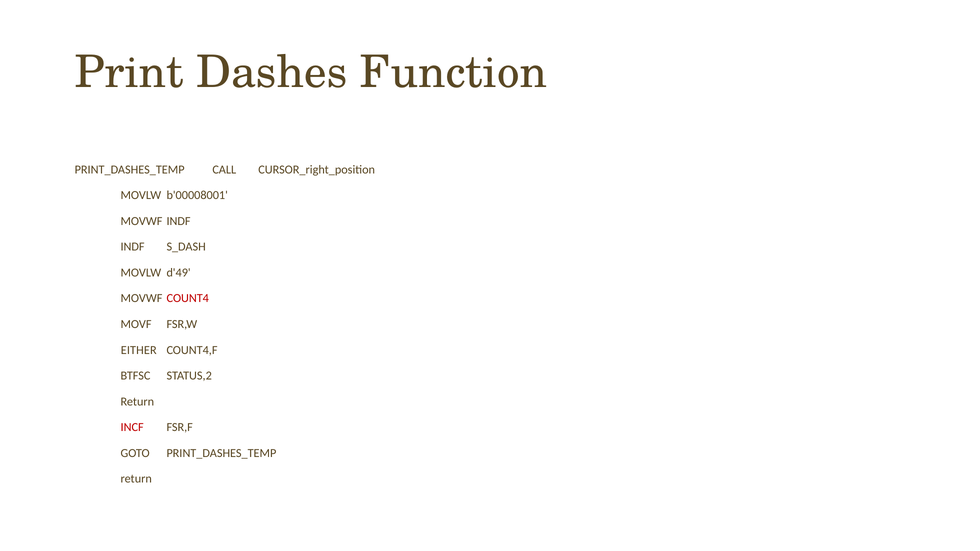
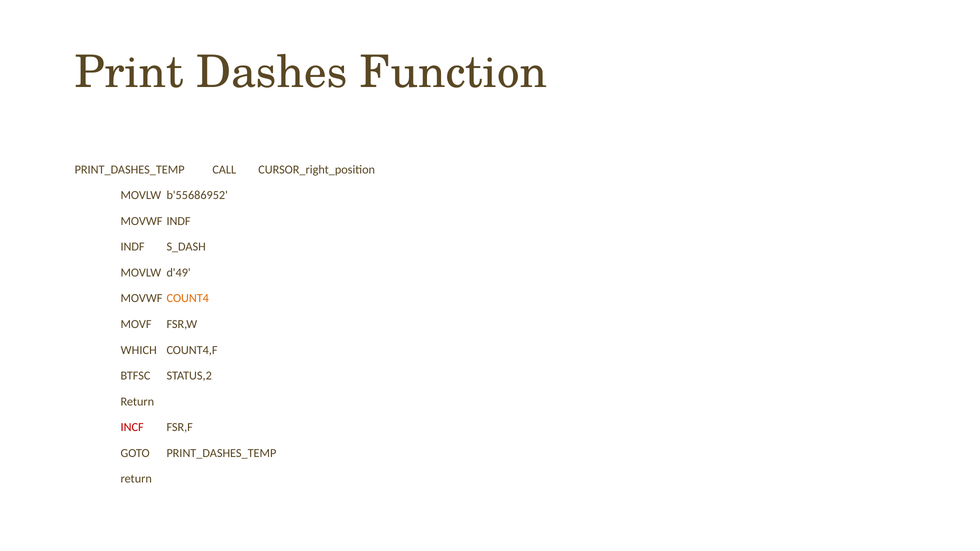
b'00008001: b'00008001 -> b'55686952
COUNT4 colour: red -> orange
EITHER: EITHER -> WHICH
